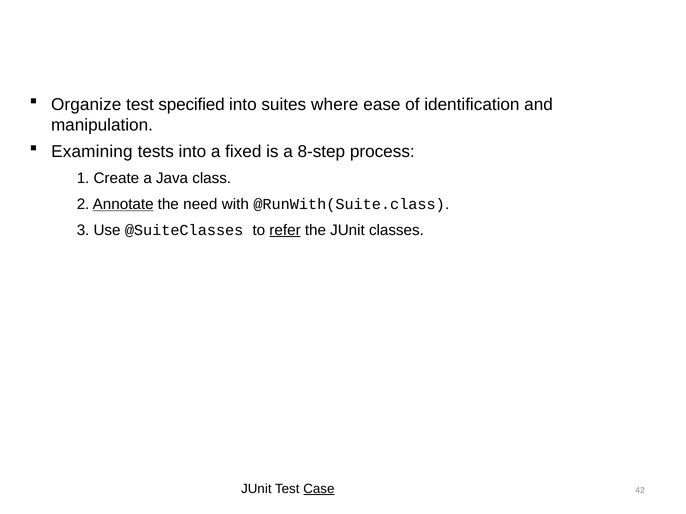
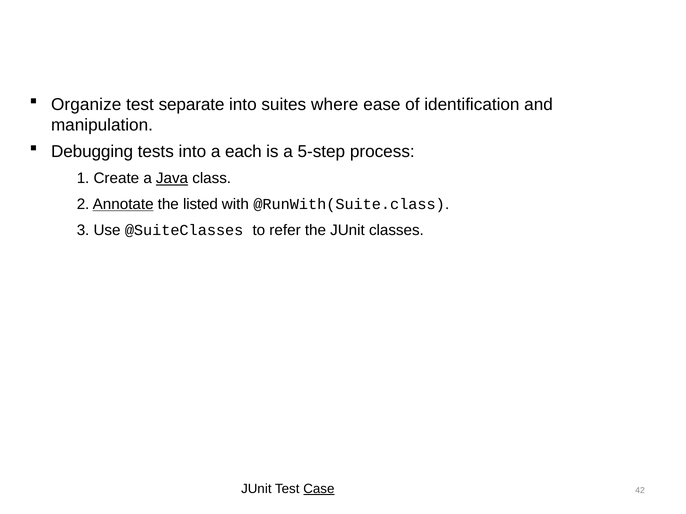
specified: specified -> separate
Examining: Examining -> Debugging
fixed: fixed -> each
8-step: 8-step -> 5-step
Java underline: none -> present
need: need -> listed
refer underline: present -> none
